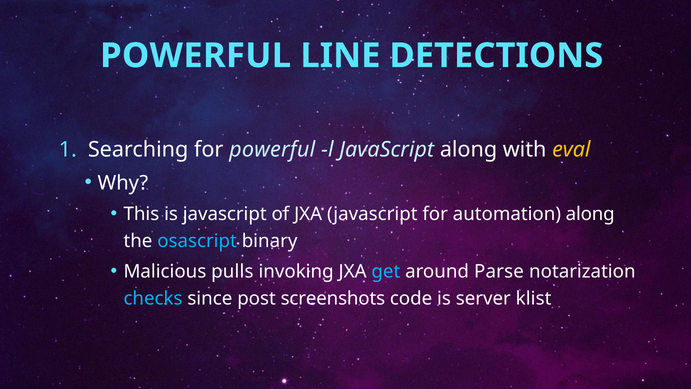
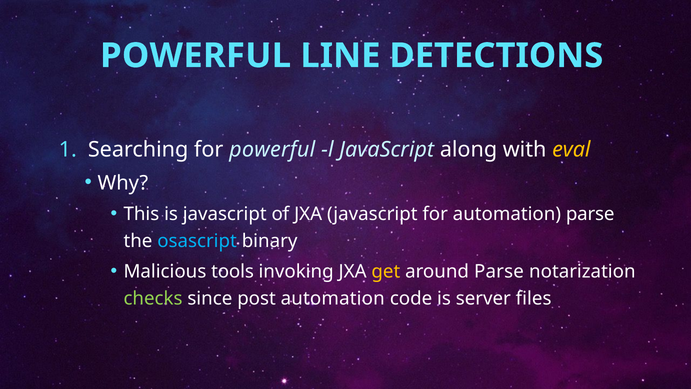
automation along: along -> parse
pulls: pulls -> tools
get colour: light blue -> yellow
checks colour: light blue -> light green
post screenshots: screenshots -> automation
klist: klist -> files
